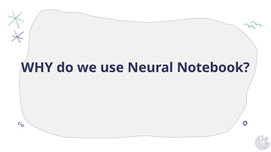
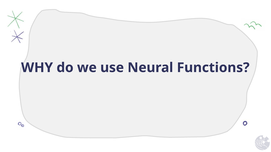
Notebook: Notebook -> Functions
